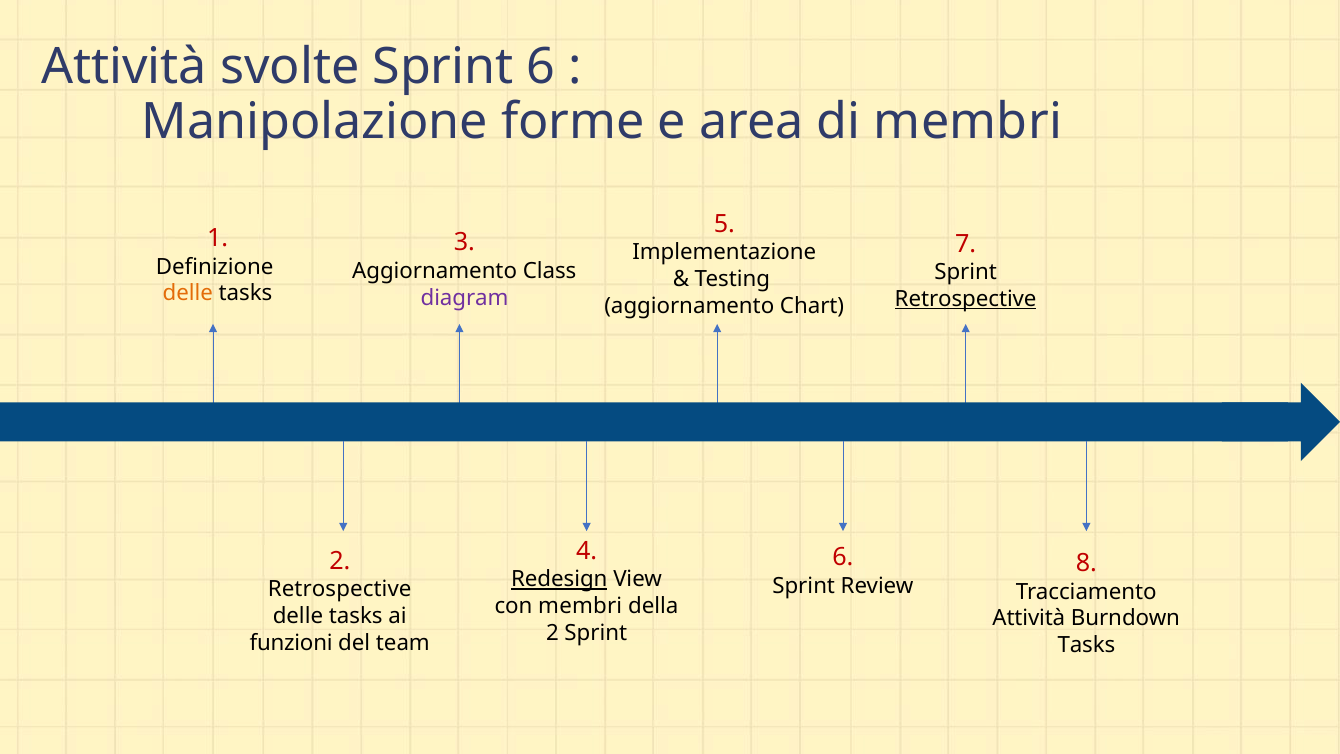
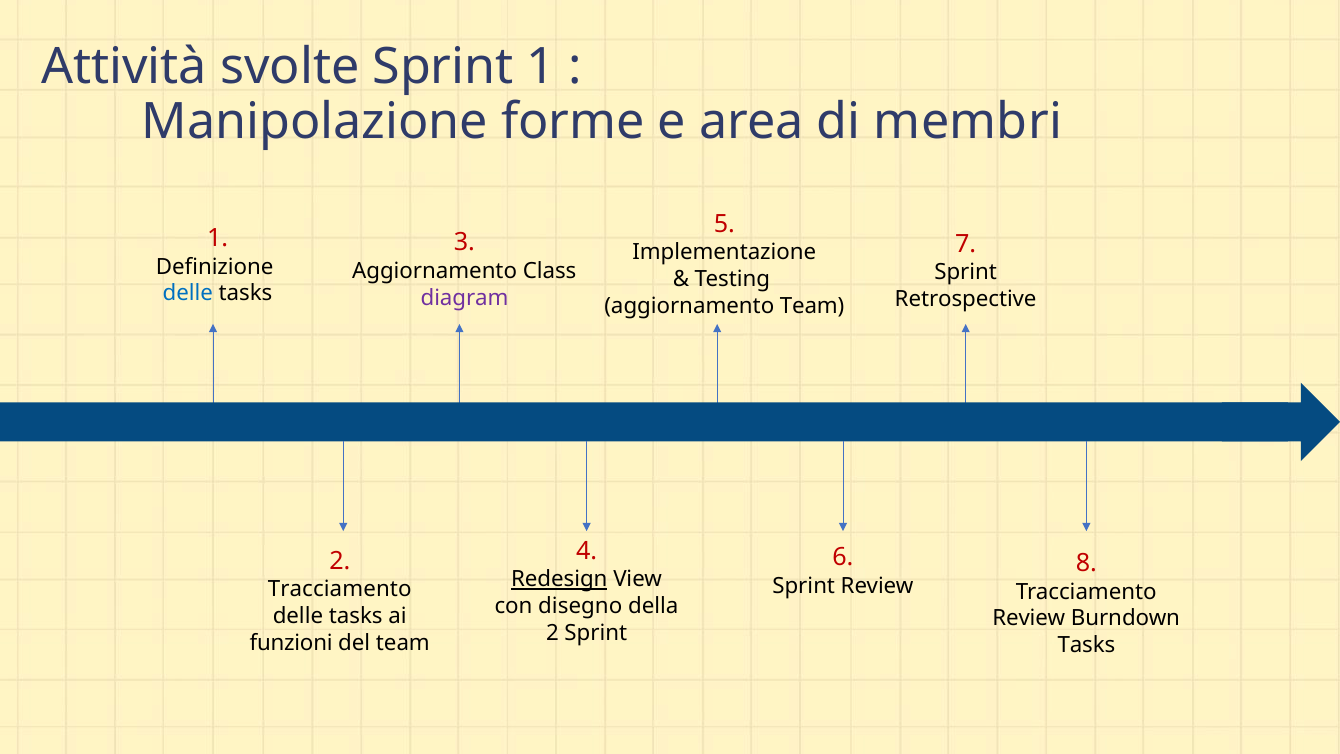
Sprint 6: 6 -> 1
delle at (188, 293) colour: orange -> blue
Retrospective at (966, 299) underline: present -> none
aggiornamento Chart: Chart -> Team
Retrospective at (340, 589): Retrospective -> Tracciamento
con membri: membri -> disegno
Attività at (1029, 618): Attività -> Review
